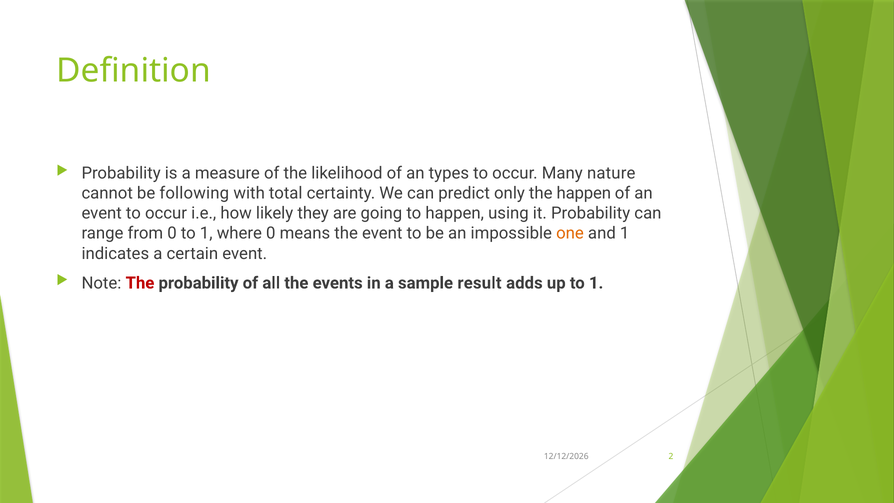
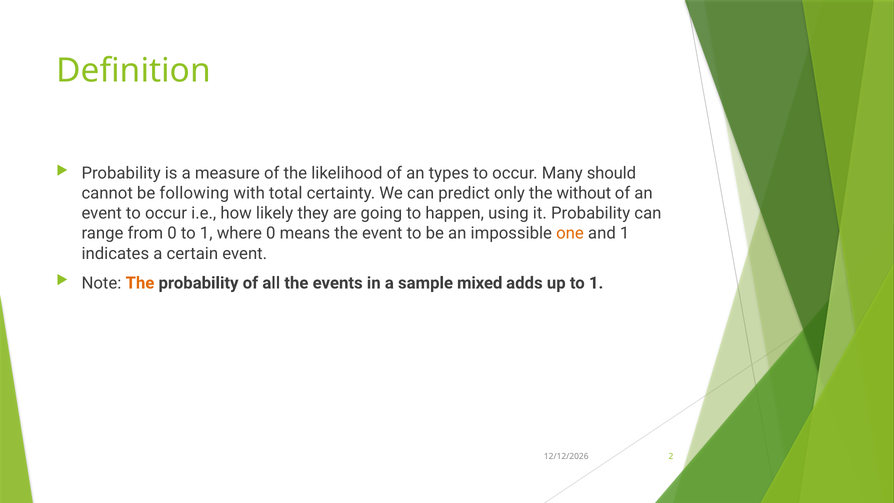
nature: nature -> should
the happen: happen -> without
The at (140, 283) colour: red -> orange
result: result -> mixed
